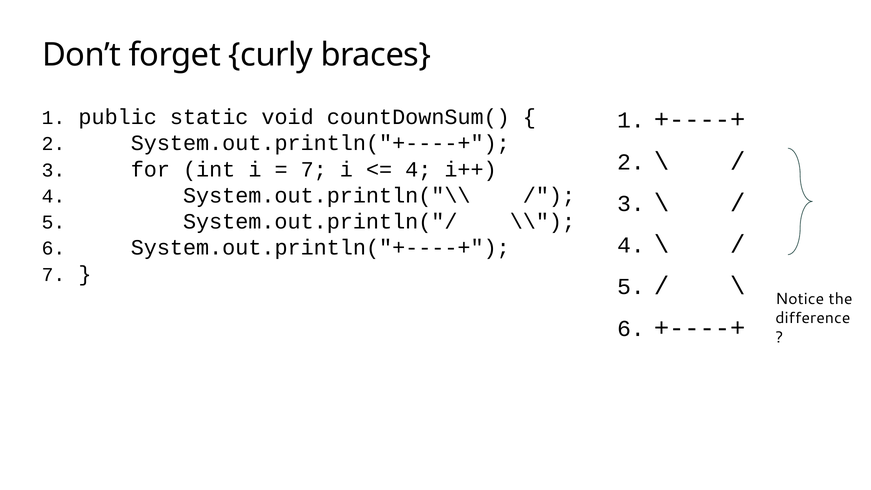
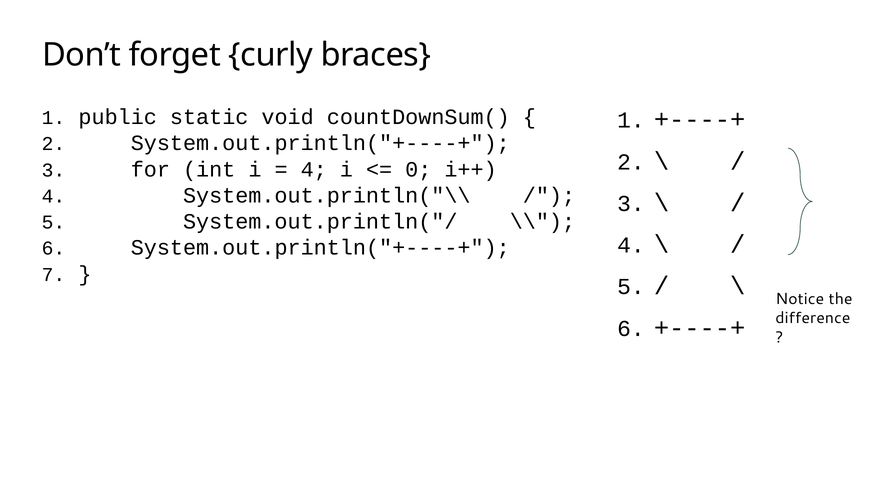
7 at (314, 169): 7 -> 4
4 at (418, 169): 4 -> 0
